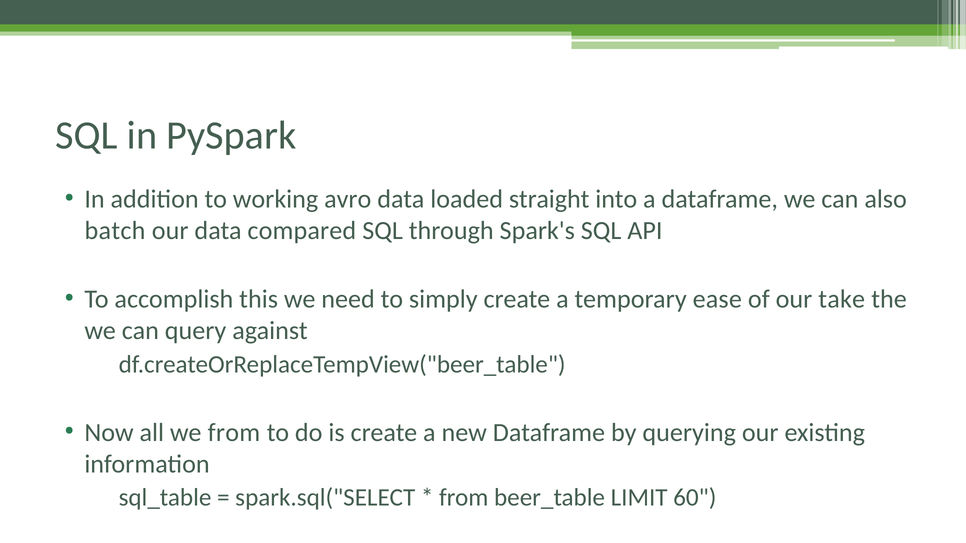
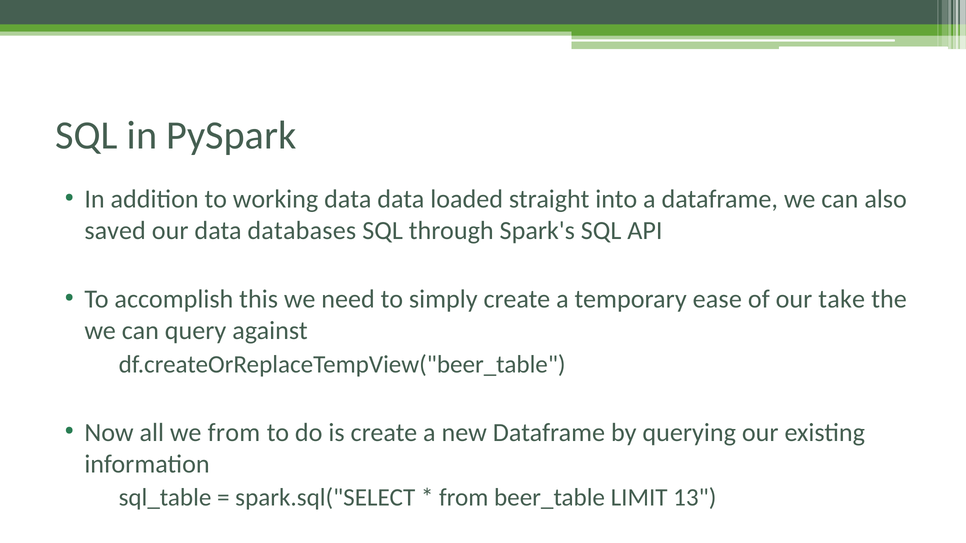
working avro: avro -> data
batch: batch -> saved
compared: compared -> databases
60: 60 -> 13
